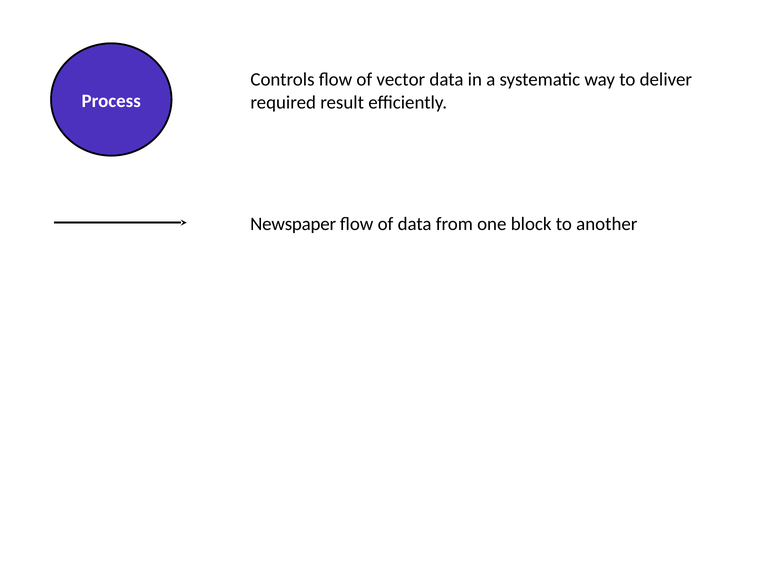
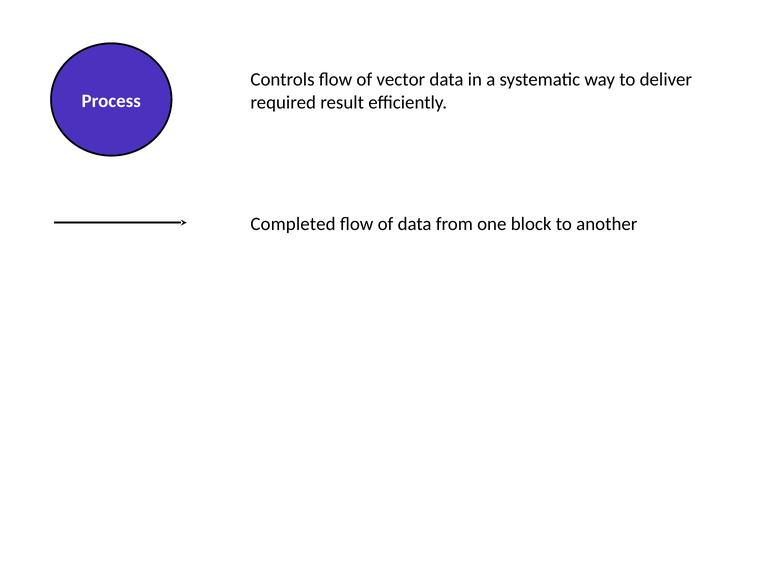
Newspaper: Newspaper -> Completed
